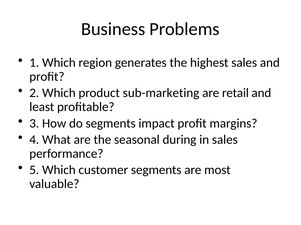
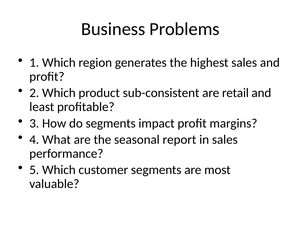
sub-marketing: sub-marketing -> sub-consistent
during: during -> report
